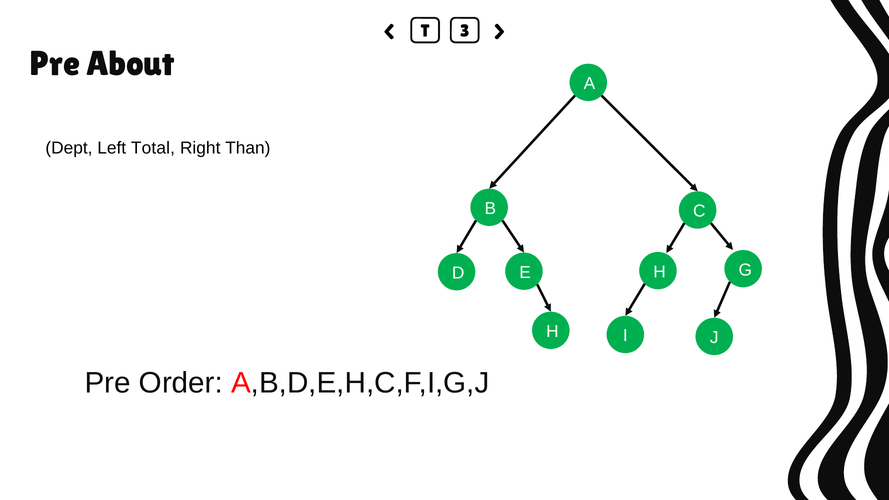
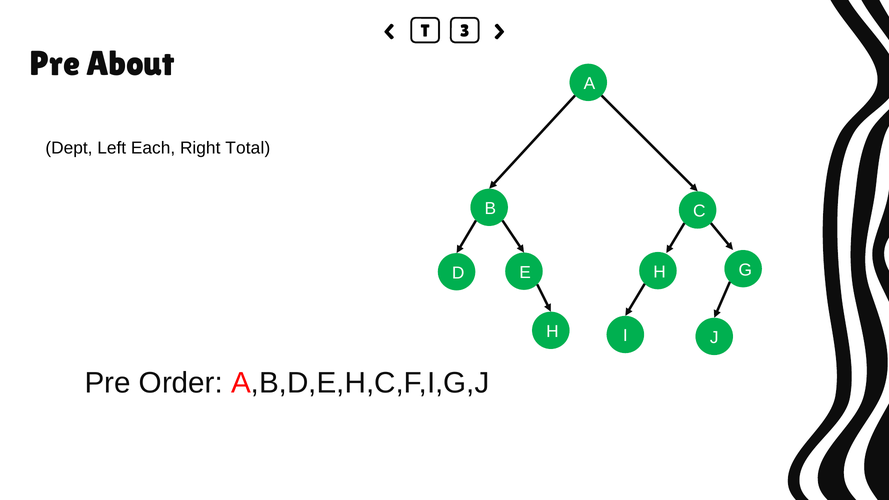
Total: Total -> Each
Than: Than -> Total
